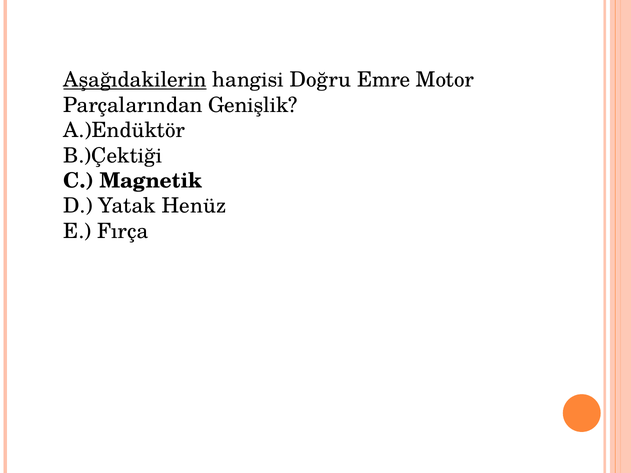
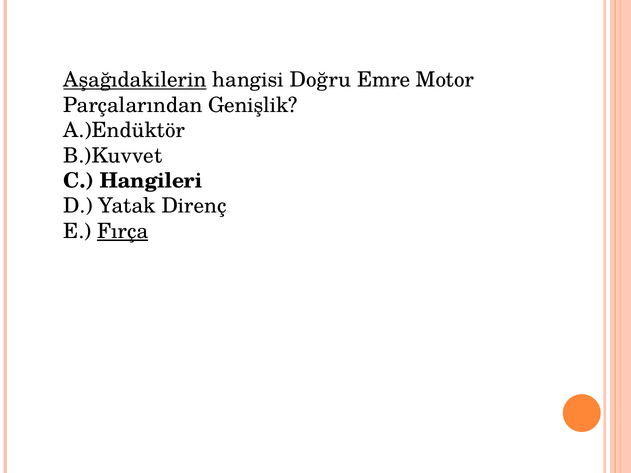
B.)Çektiği: B.)Çektiği -> B.)Kuvvet
Magnetik: Magnetik -> Hangileri
Henüz: Henüz -> Direnç
Fırça underline: none -> present
